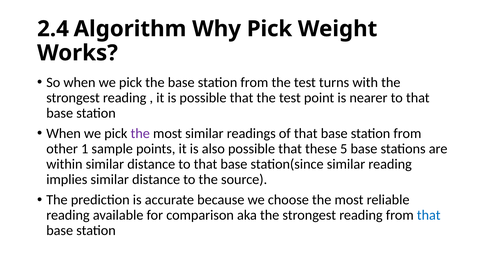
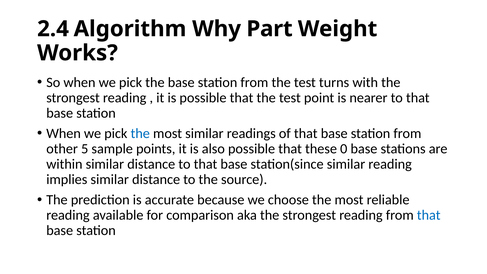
Why Pick: Pick -> Part
the at (140, 133) colour: purple -> blue
1: 1 -> 5
5: 5 -> 0
